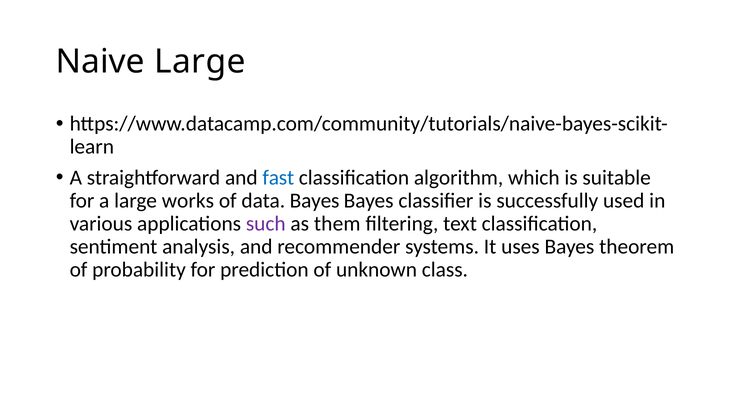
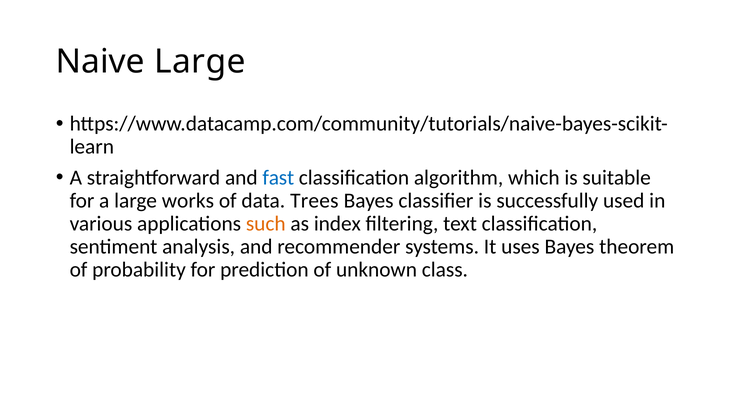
data Bayes: Bayes -> Trees
such colour: purple -> orange
them: them -> index
